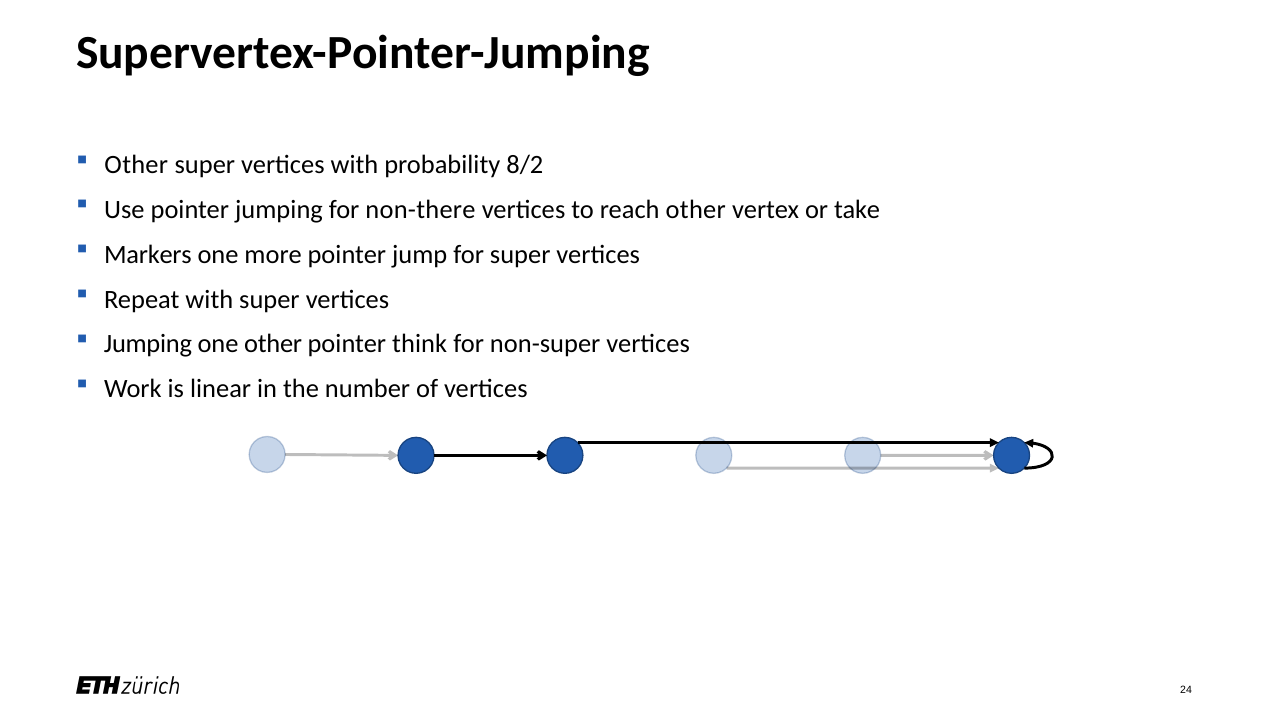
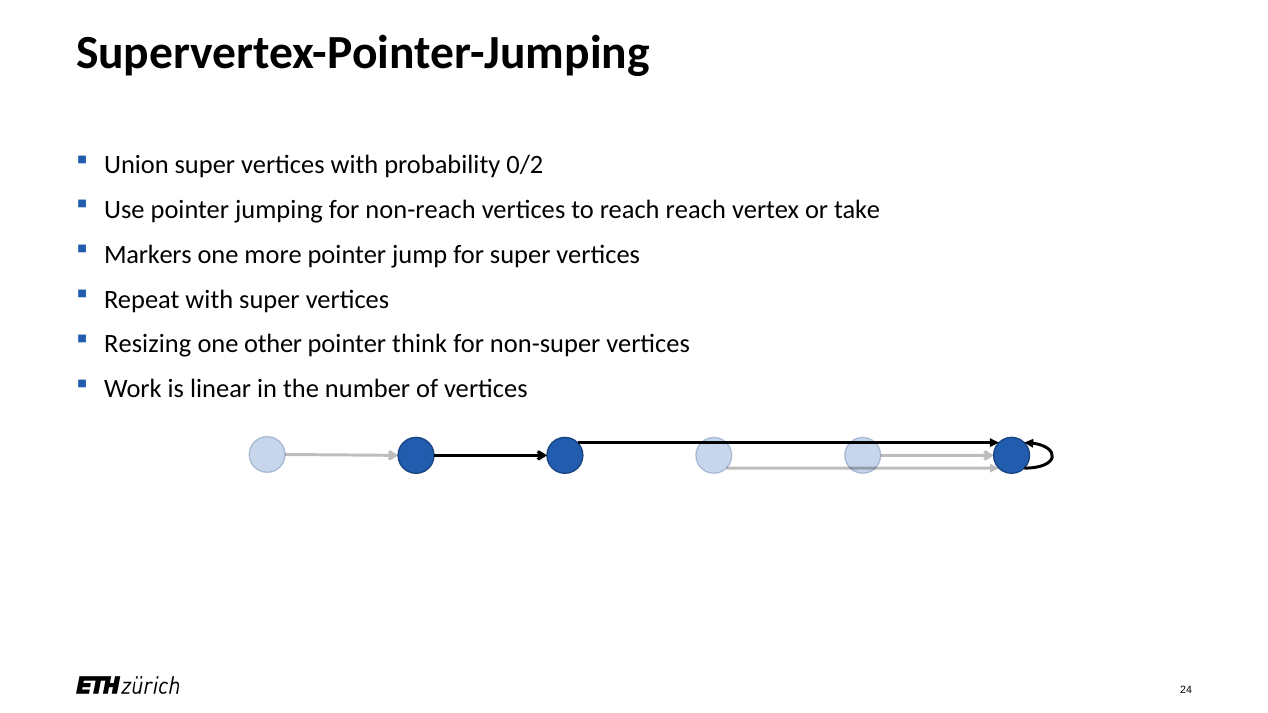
Other at (136, 165): Other -> Union
8/2: 8/2 -> 0/2
non-there: non-there -> non-reach
reach other: other -> reach
Jumping at (148, 344): Jumping -> Resizing
